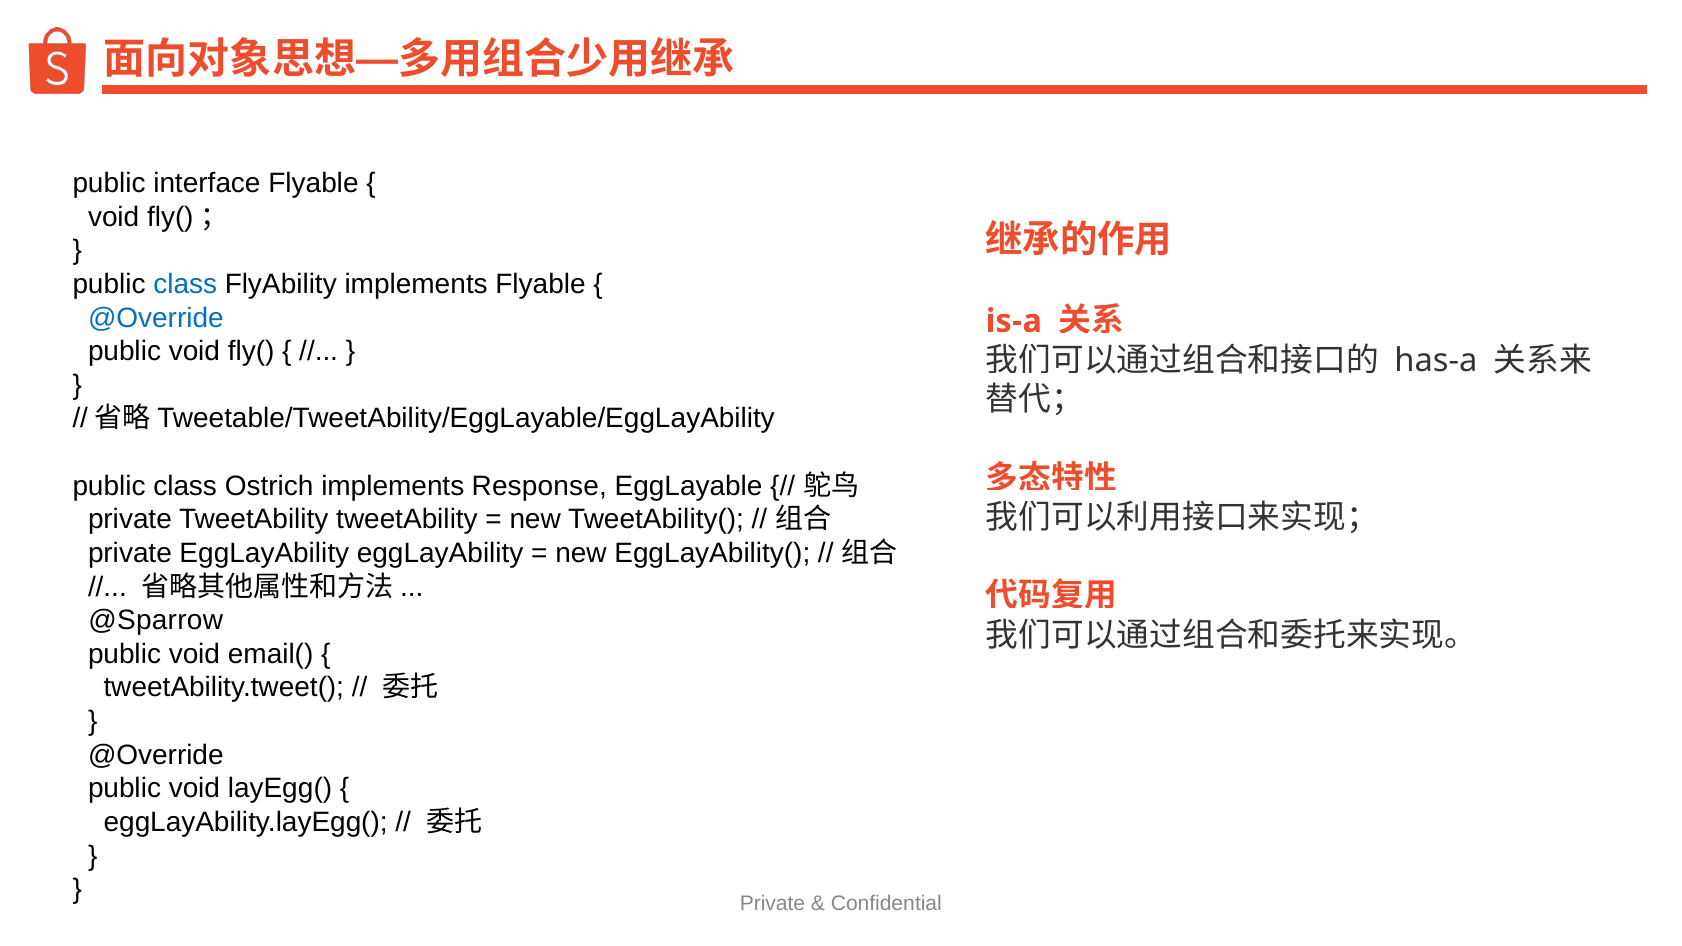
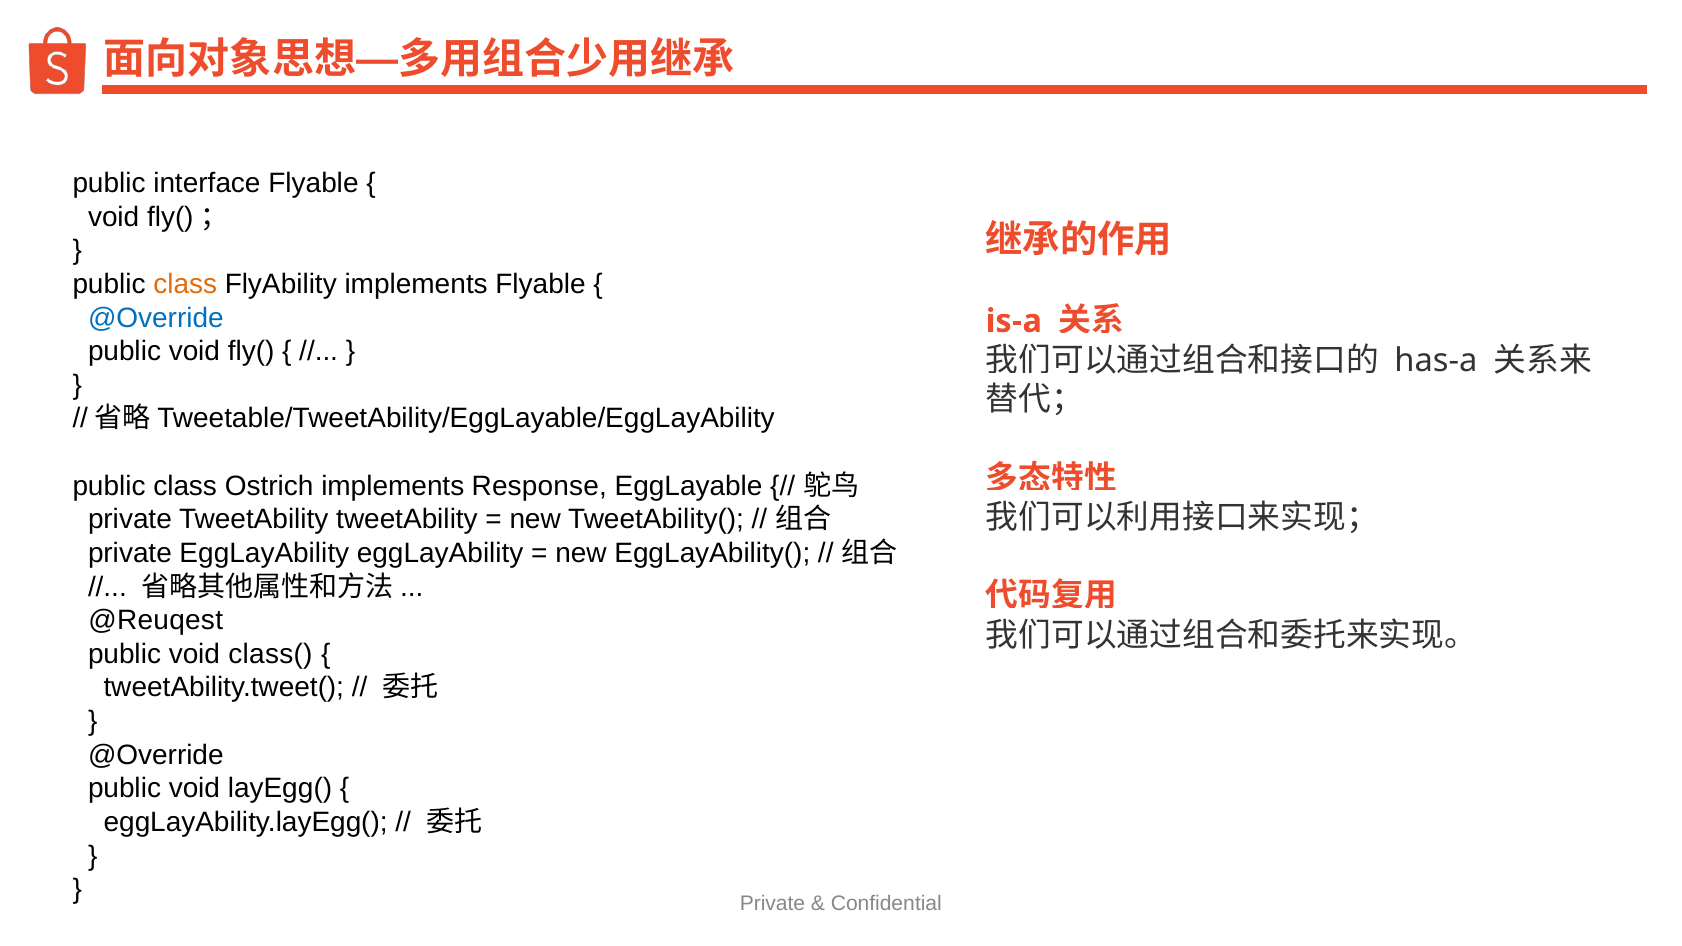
class at (185, 284) colour: blue -> orange
@Sparrow: @Sparrow -> @Reuqest
email(: email( -> class(
